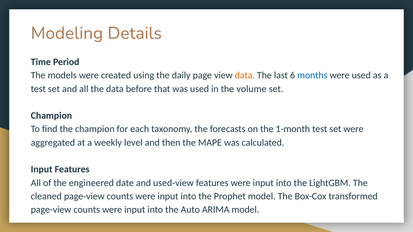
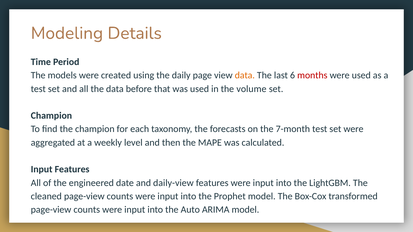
months colour: blue -> red
1-month: 1-month -> 7-month
used-view: used-view -> daily-view
